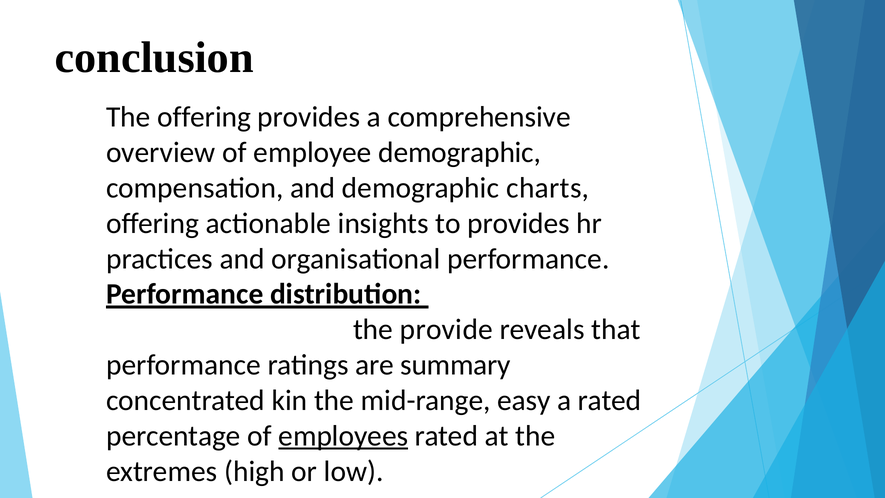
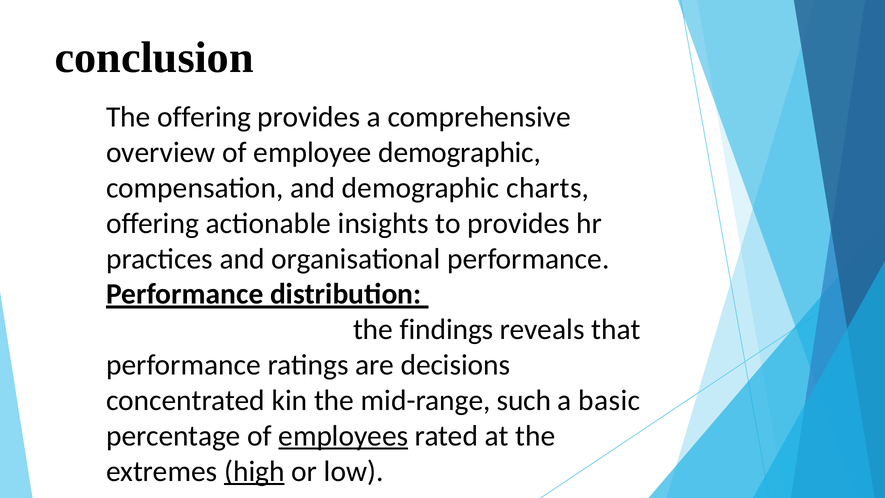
provide: provide -> findings
summary: summary -> decisions
easy: easy -> such
a rated: rated -> basic
high underline: none -> present
